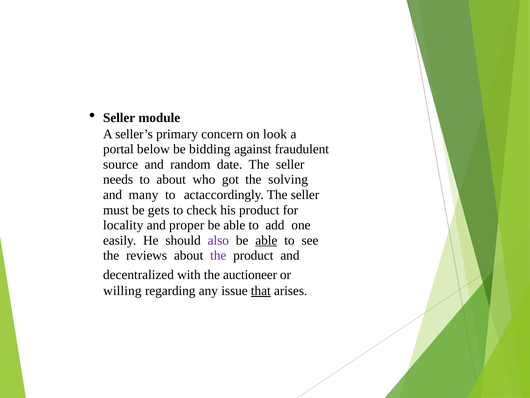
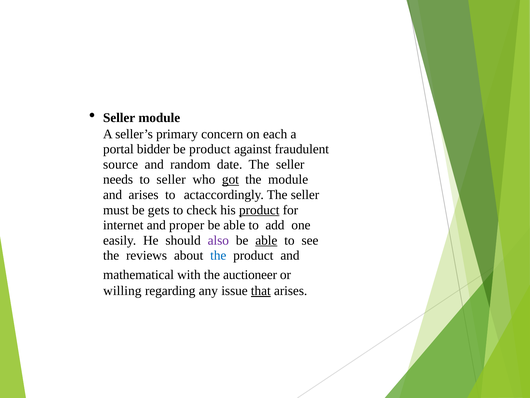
look: look -> each
below: below -> bidder
be bidding: bidding -> product
to about: about -> seller
got underline: none -> present
the solving: solving -> module
and many: many -> arises
product at (259, 210) underline: none -> present
locality: locality -> internet
the at (218, 255) colour: purple -> blue
decentralized: decentralized -> mathematical
